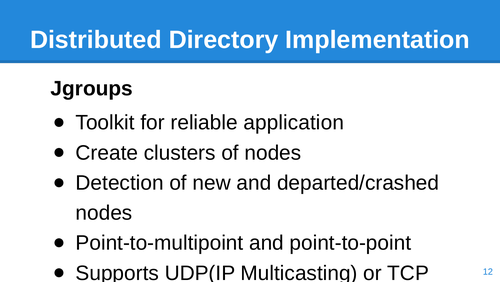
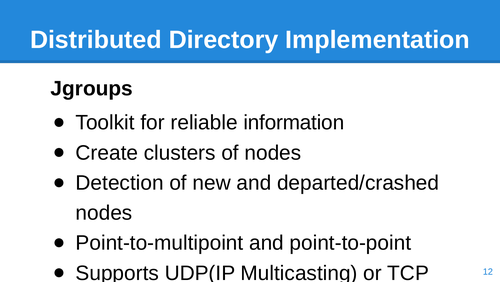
application: application -> information
